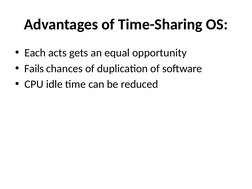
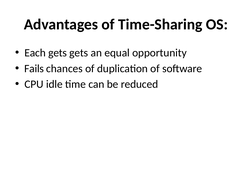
Each acts: acts -> gets
